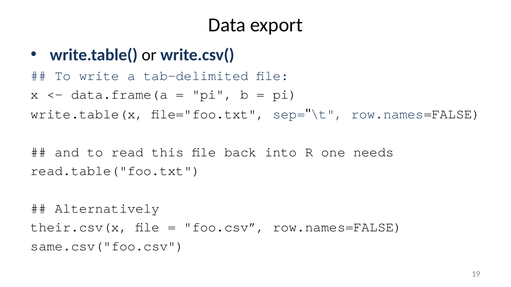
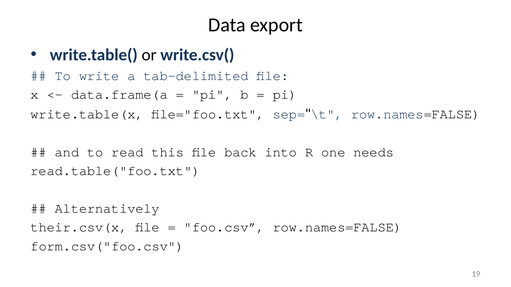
same.csv("foo.csv: same.csv("foo.csv -> form.csv("foo.csv
